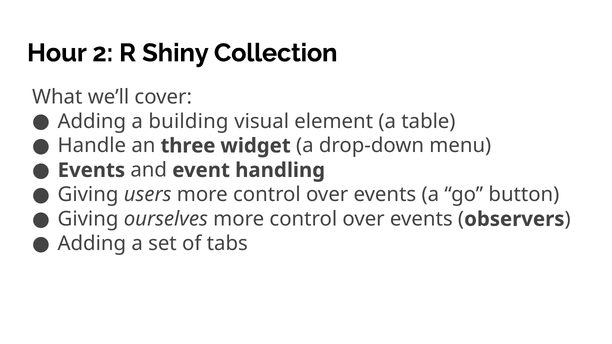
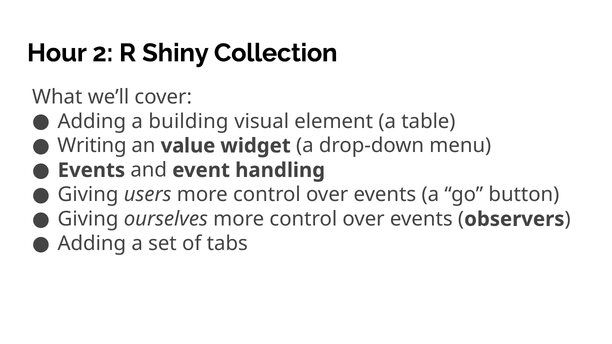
Handle: Handle -> Writing
three: three -> value
